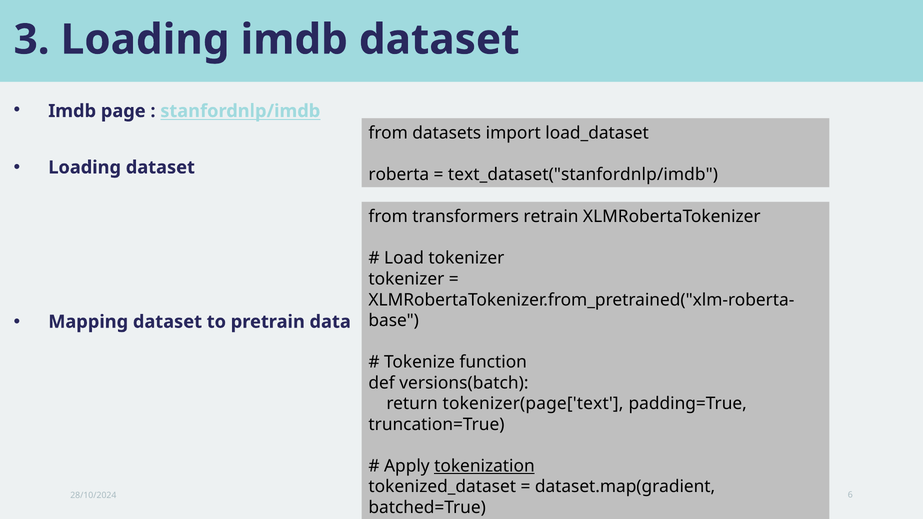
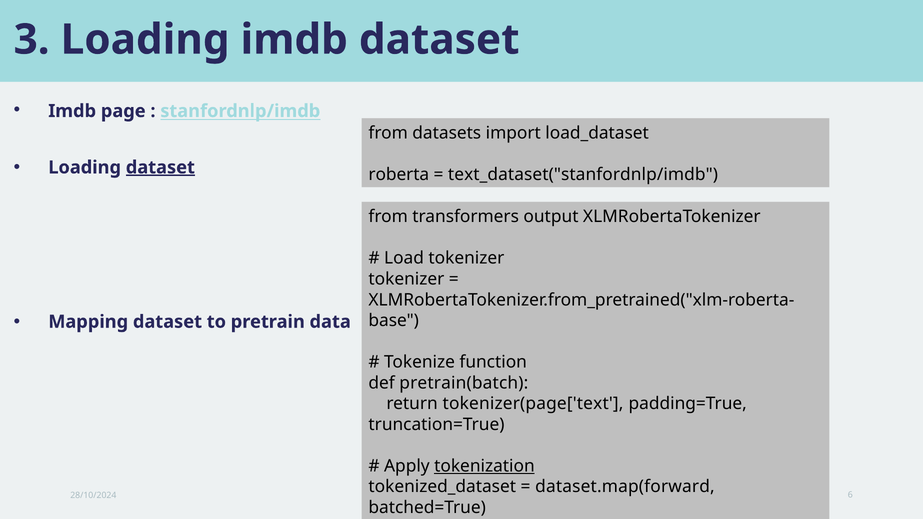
dataset at (160, 167) underline: none -> present
retrain: retrain -> output
versions(batch: versions(batch -> pretrain(batch
dataset.map(gradient: dataset.map(gradient -> dataset.map(forward
